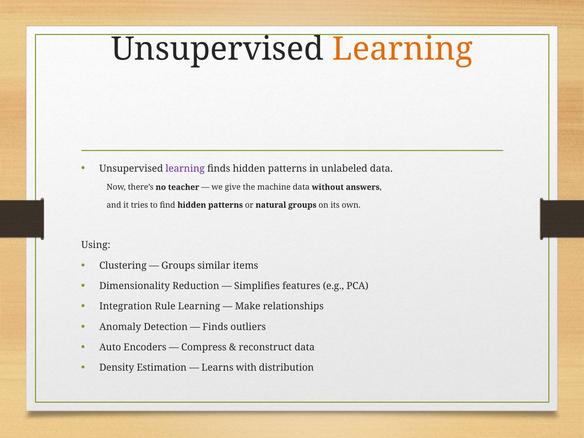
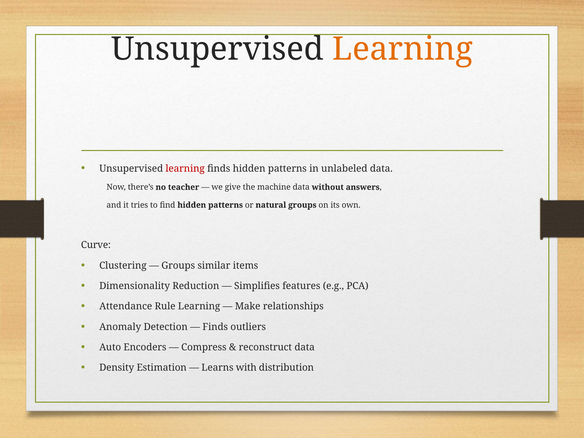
learning at (185, 168) colour: purple -> red
Using: Using -> Curve
Integration: Integration -> Attendance
